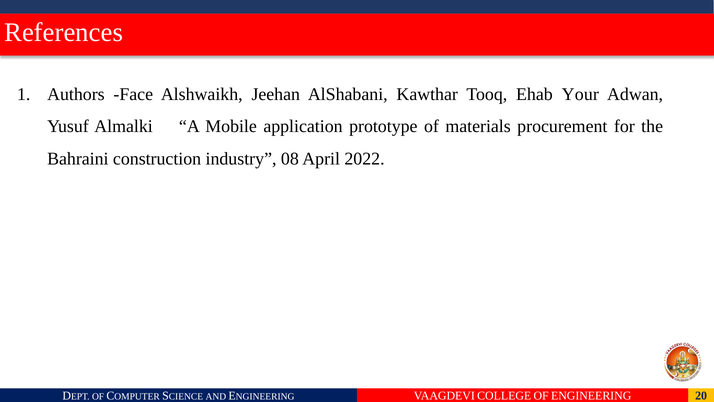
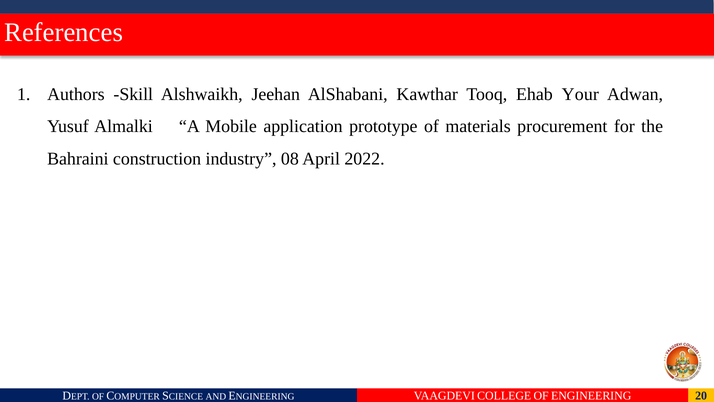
Face: Face -> Skill
